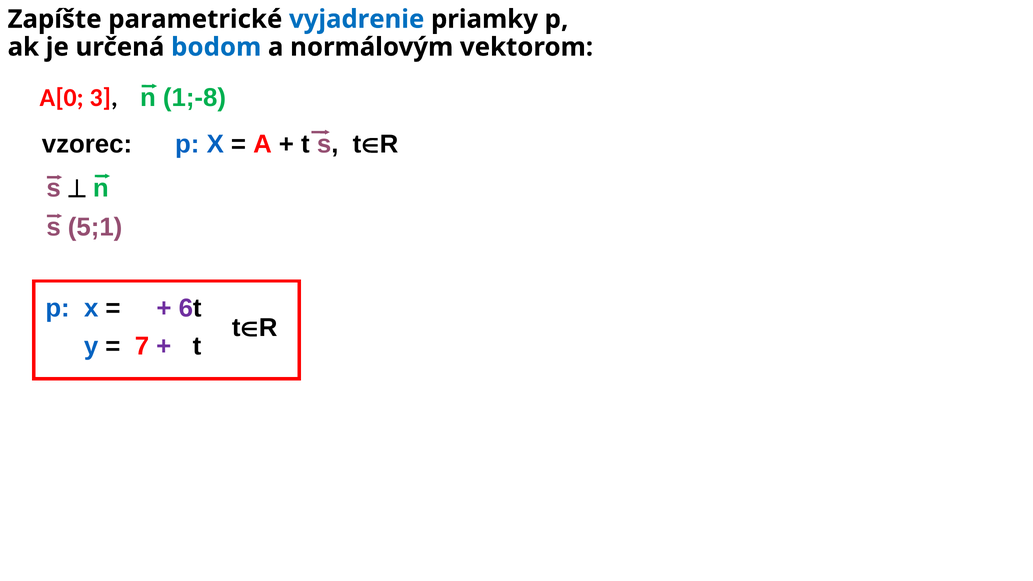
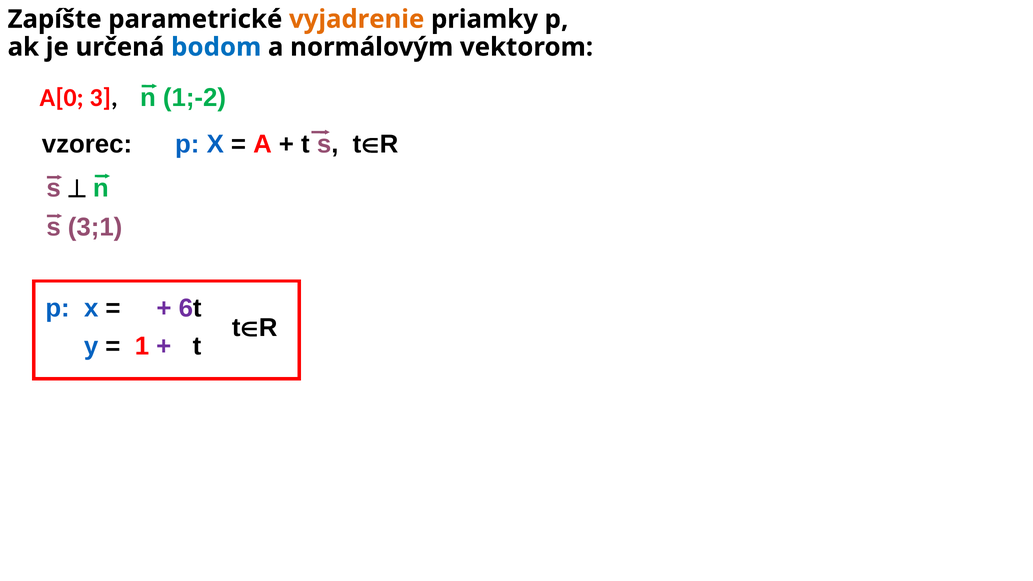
vyjadrenie colour: blue -> orange
1;-8: 1;-8 -> 1;-2
5;1: 5;1 -> 3;1
7: 7 -> 1
